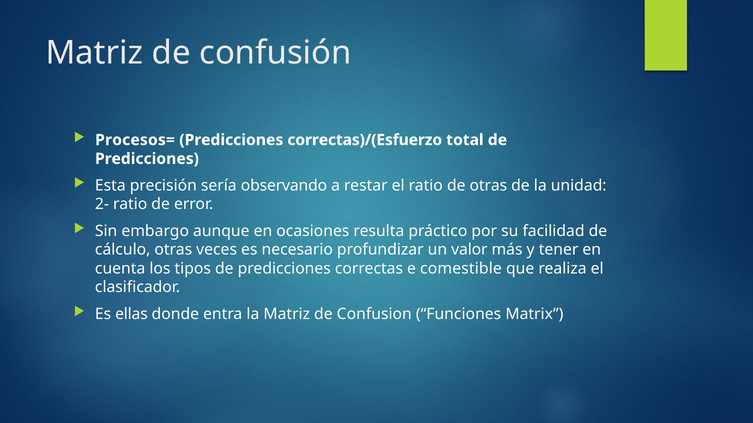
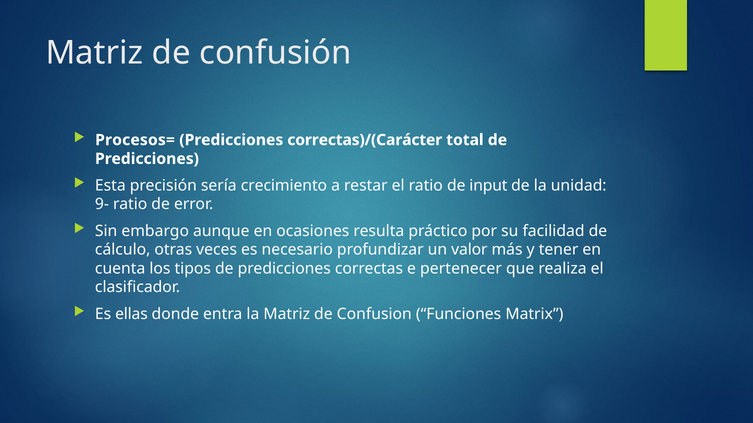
correctas)/(Esfuerzo: correctas)/(Esfuerzo -> correctas)/(Carácter
observando: observando -> crecimiento
de otras: otras -> input
2-: 2- -> 9-
comestible: comestible -> pertenecer
